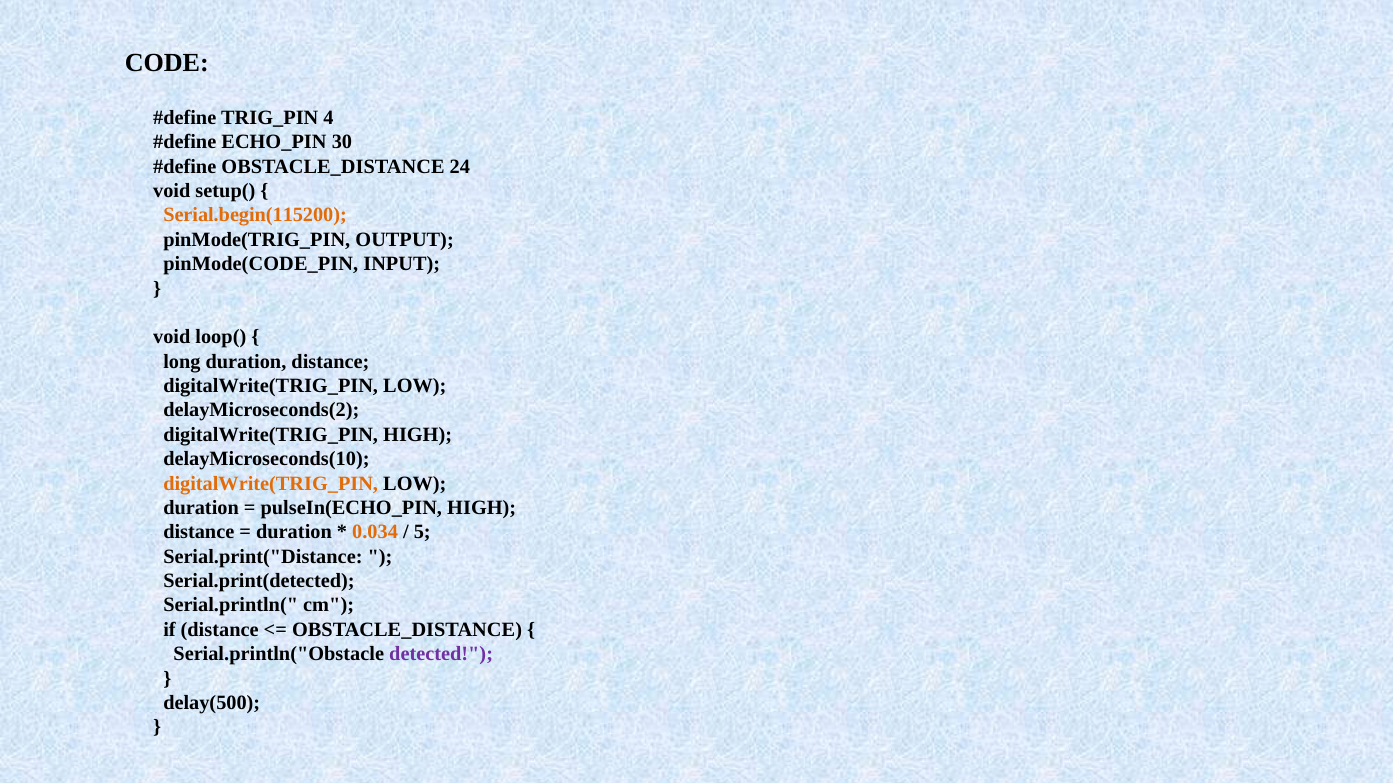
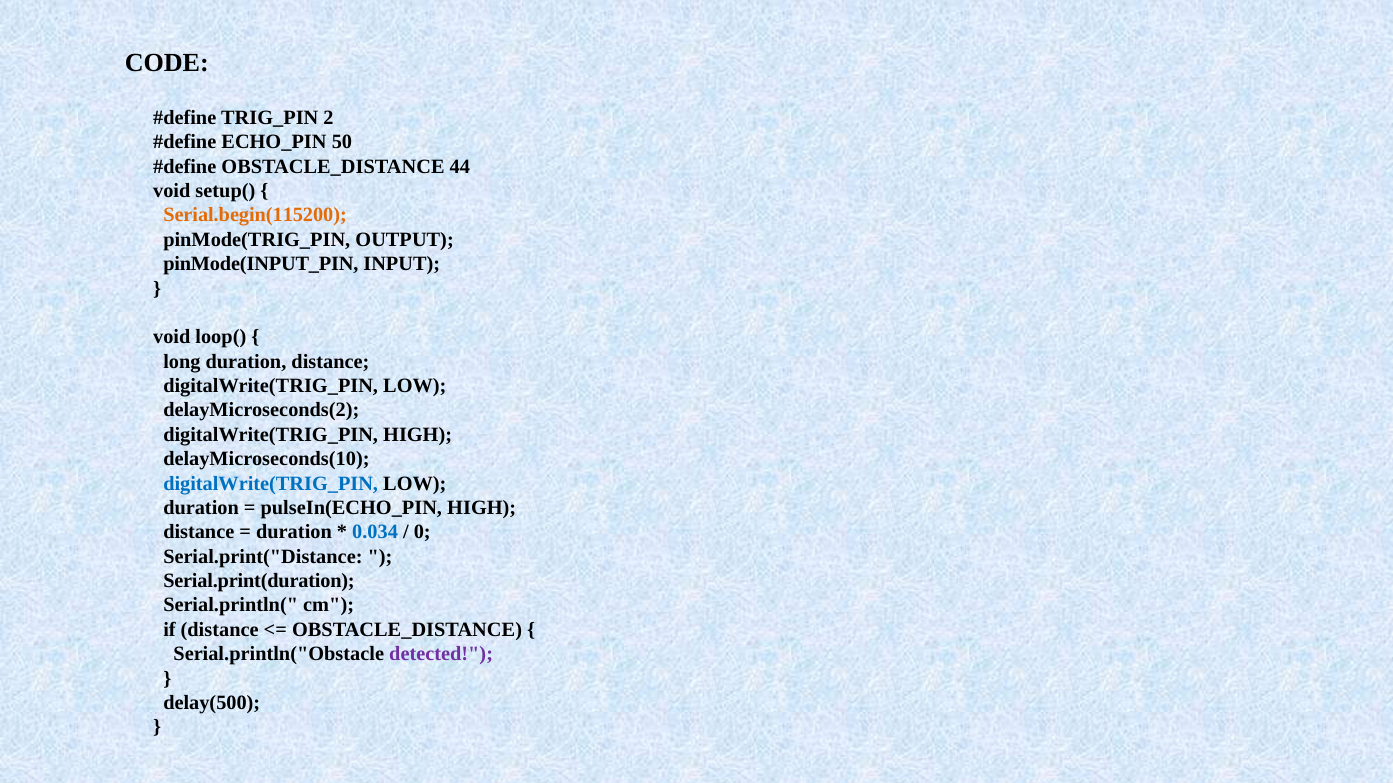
4: 4 -> 2
30: 30 -> 50
24: 24 -> 44
pinMode(CODE_PIN: pinMode(CODE_PIN -> pinMode(INPUT_PIN
digitalWrite(TRIG_PIN at (271, 484) colour: orange -> blue
0.034 colour: orange -> blue
5: 5 -> 0
Serial.print(detected: Serial.print(detected -> Serial.print(duration
